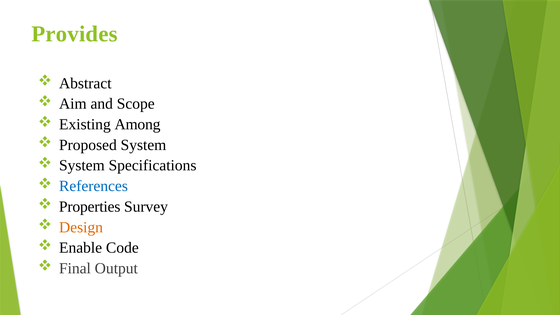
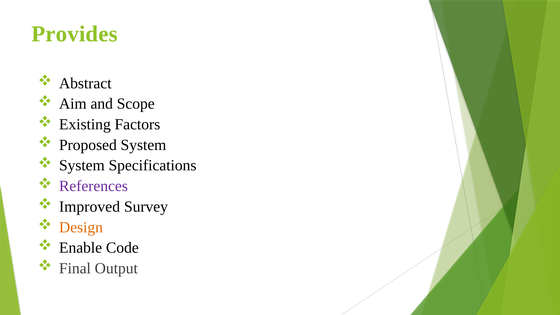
Among: Among -> Factors
References colour: blue -> purple
Properties: Properties -> Improved
